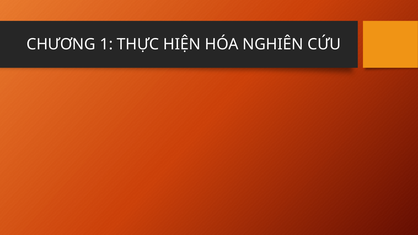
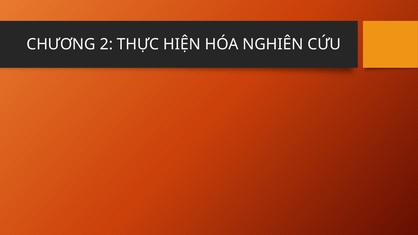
1: 1 -> 2
